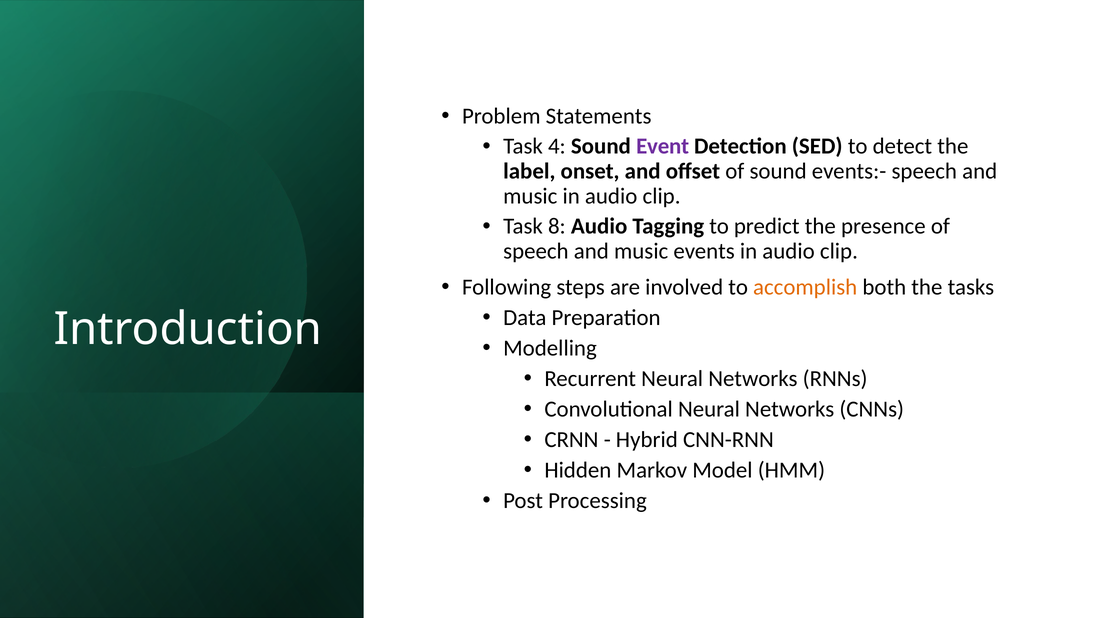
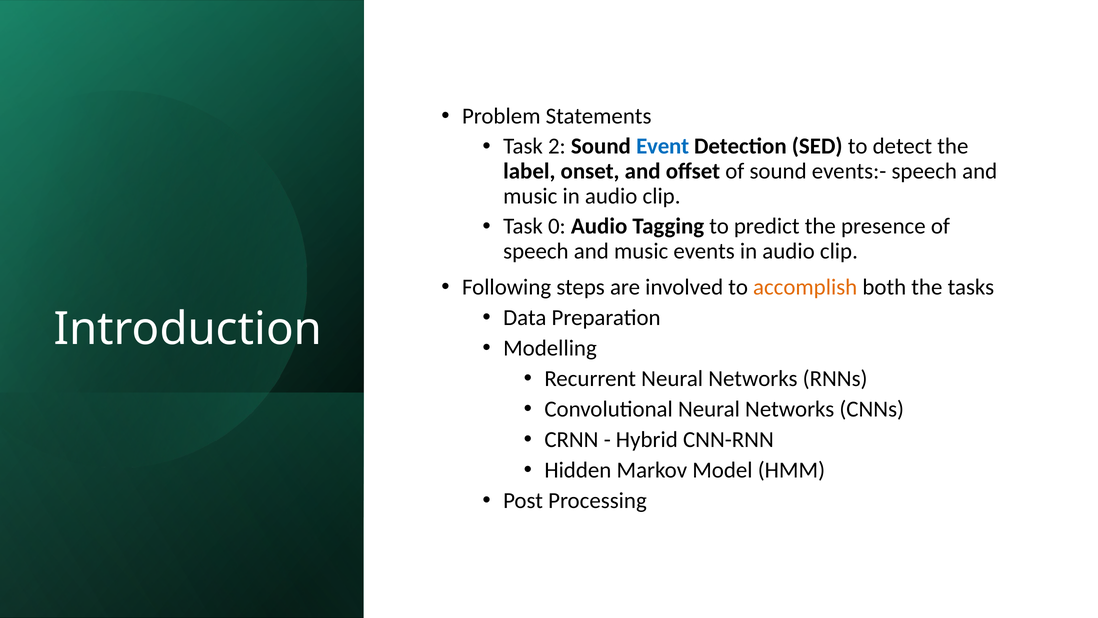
4: 4 -> 2
Event colour: purple -> blue
8: 8 -> 0
